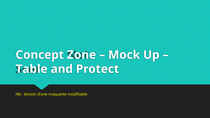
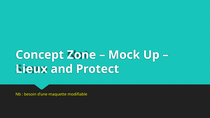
Table: Table -> Lieux
